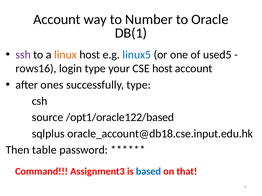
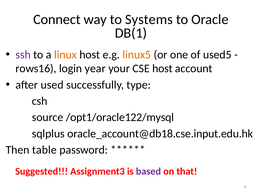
Account at (57, 20): Account -> Connect
Number: Number -> Systems
linux5 colour: blue -> orange
login type: type -> year
ones: ones -> used
/opt1/oracle122/based: /opt1/oracle122/based -> /opt1/oracle122/mysql
Command: Command -> Suggested
based colour: blue -> purple
